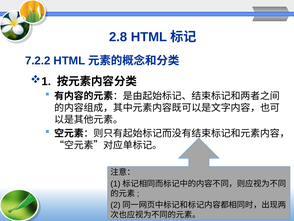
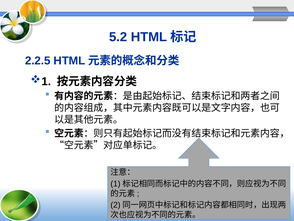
2.8: 2.8 -> 5.2
7.2.2: 7.2.2 -> 2.2.5
